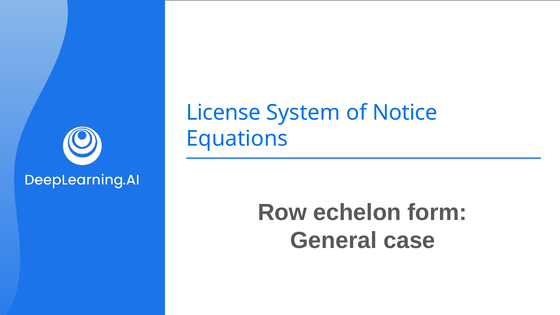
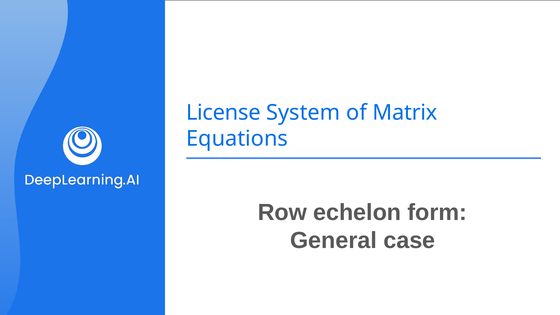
Notice: Notice -> Matrix
